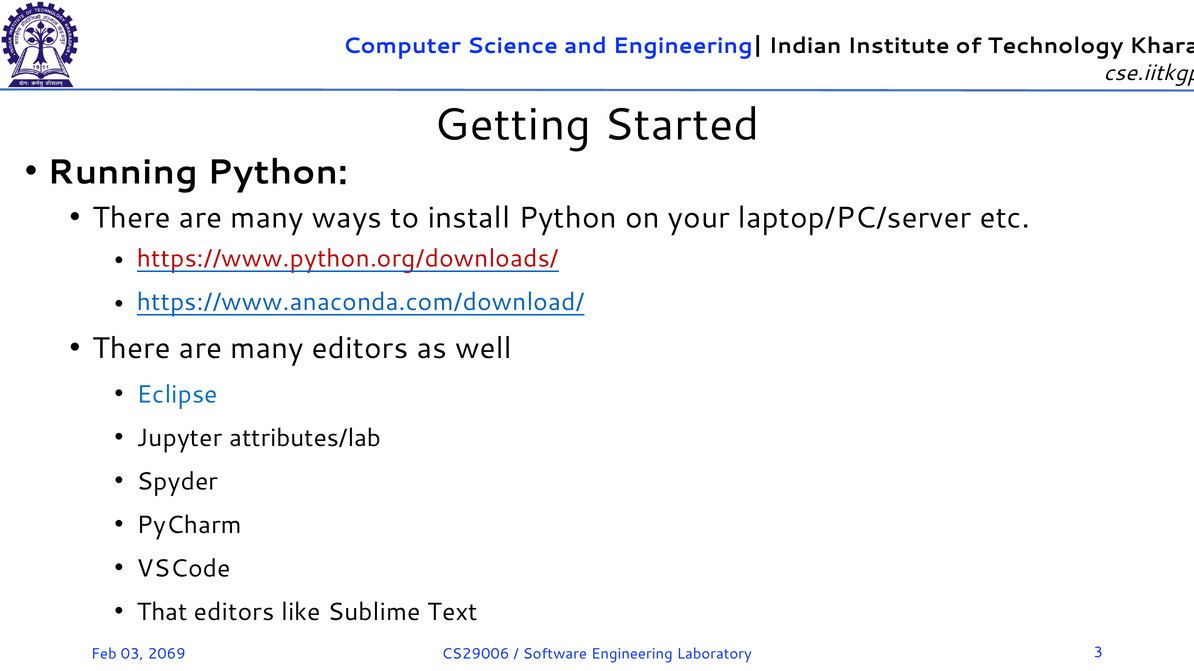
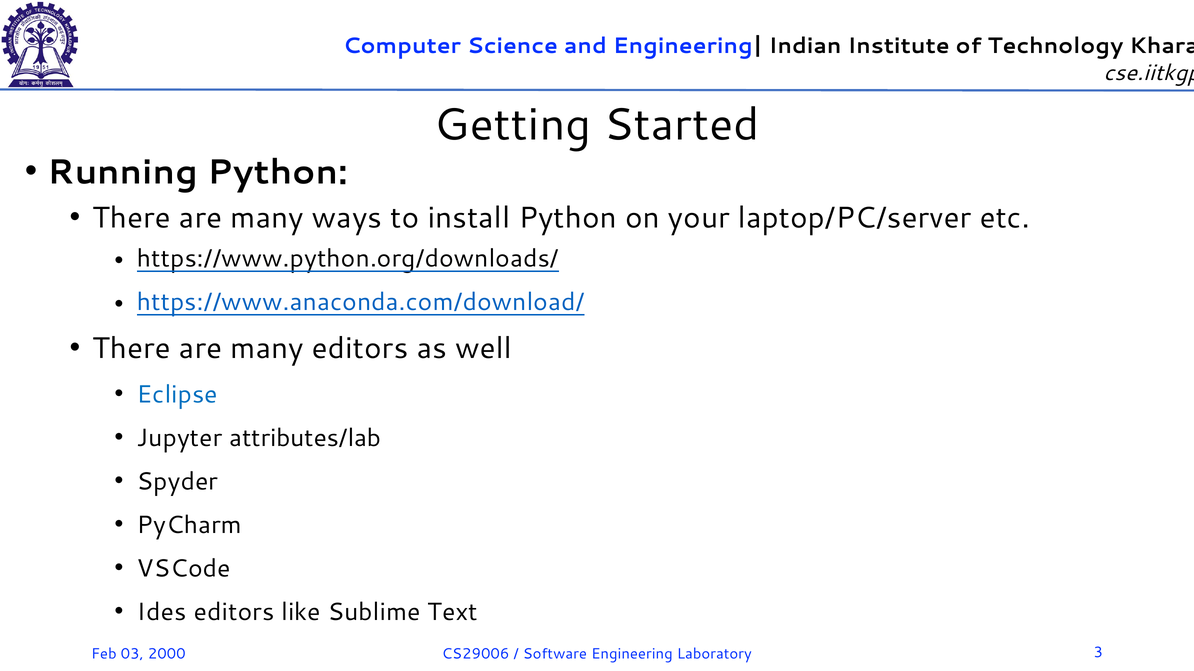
https://www.python.org/downloads/ colour: red -> black
That: That -> Ides
2069: 2069 -> 2000
